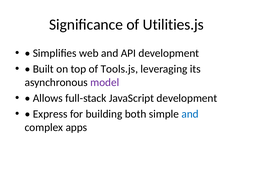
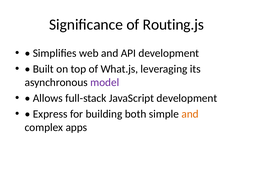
Utilities.js: Utilities.js -> Routing.js
Tools.js: Tools.js -> What.js
and at (190, 114) colour: blue -> orange
